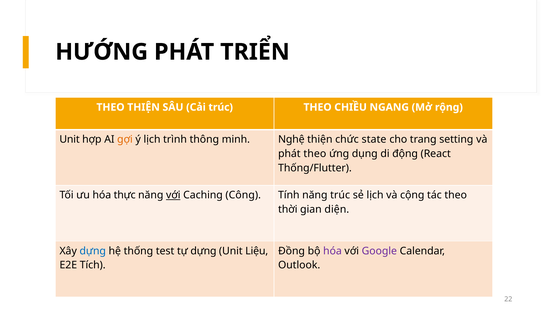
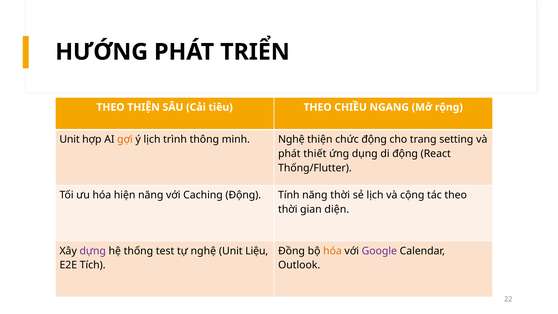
Cải trúc: trúc -> tiêu
chức state: state -> động
phát theo: theo -> thiết
thực: thực -> hiện
với at (173, 195) underline: present -> none
Caching Công: Công -> Động
năng trúc: trúc -> thời
dựng at (93, 251) colour: blue -> purple
tự dựng: dựng -> nghệ
hóa at (332, 251) colour: purple -> orange
